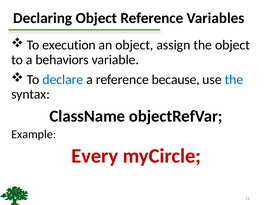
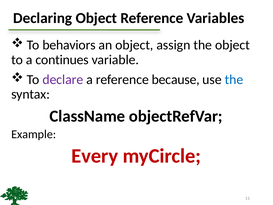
execution: execution -> behaviors
behaviors: behaviors -> continues
declare colour: blue -> purple
